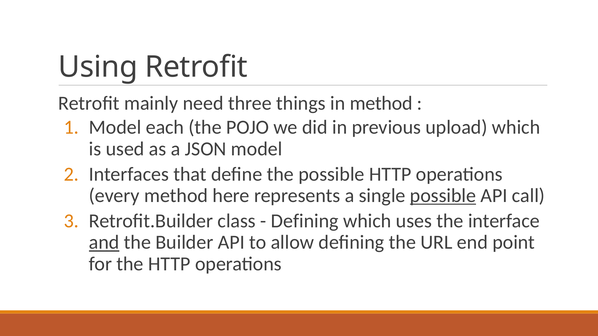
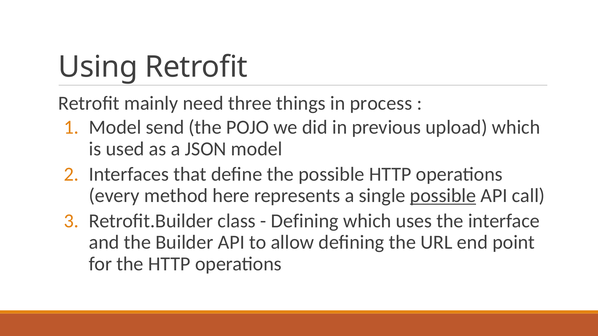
in method: method -> process
each: each -> send
and underline: present -> none
